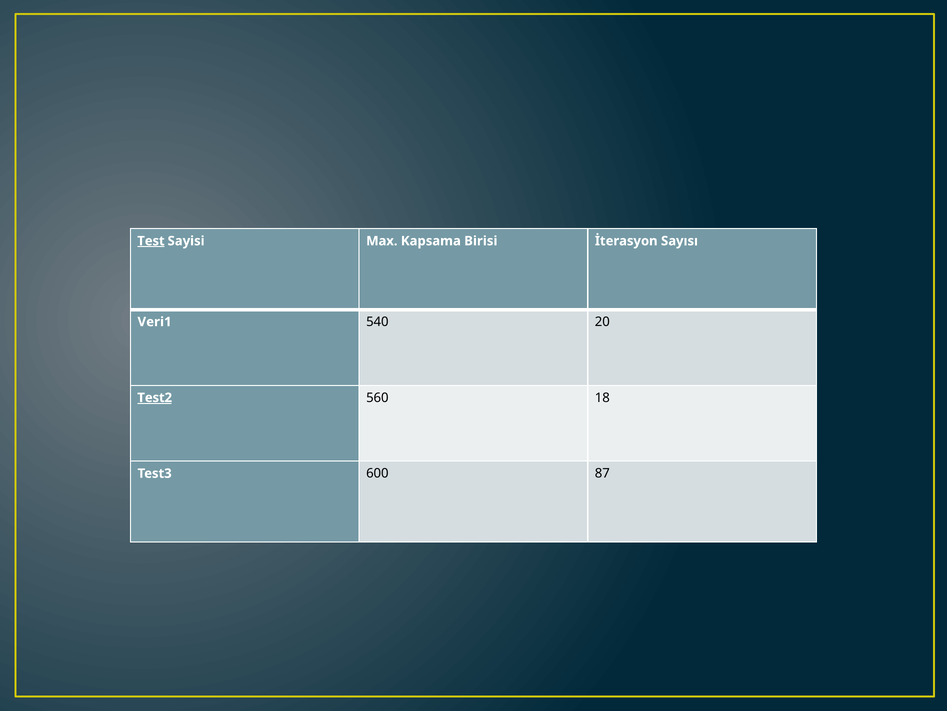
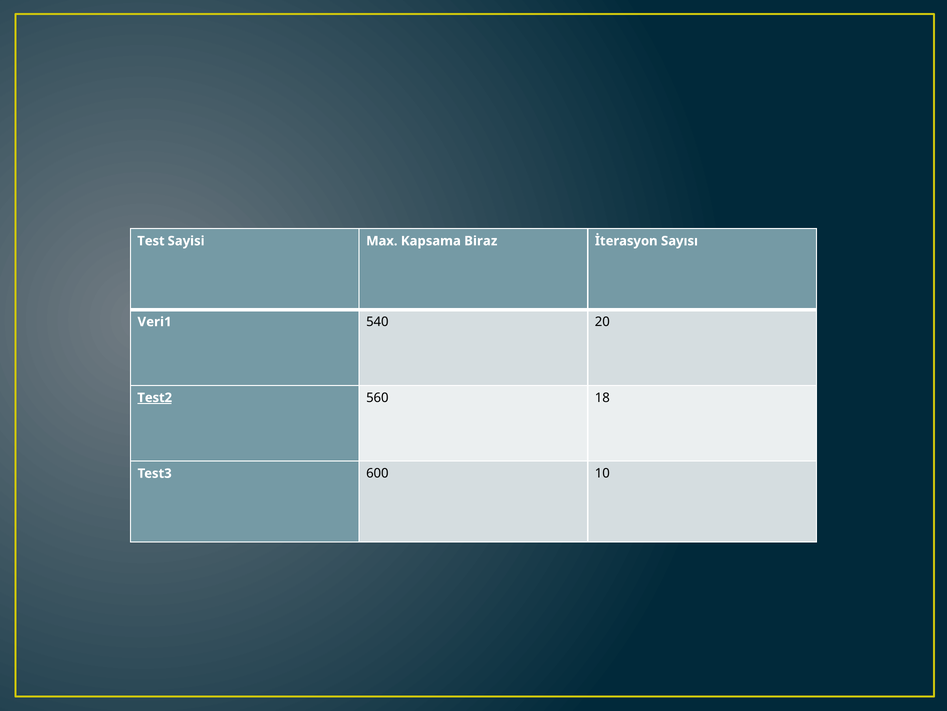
Test underline: present -> none
Birisi: Birisi -> Biraz
87: 87 -> 10
